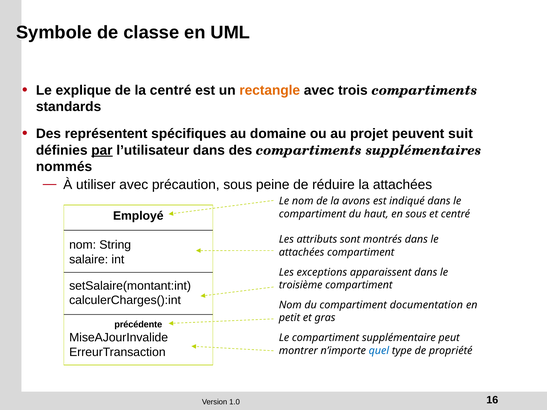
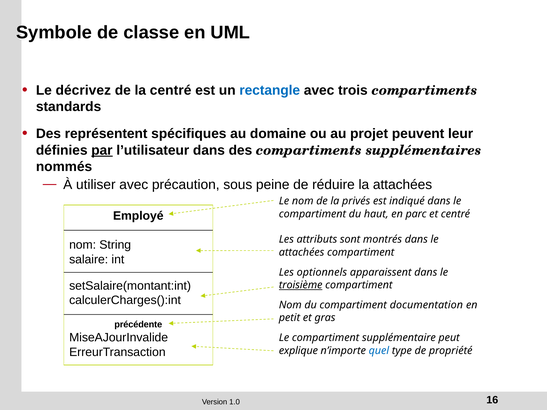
explique: explique -> décrivez
rectangle colour: orange -> blue
suit: suit -> leur
avons: avons -> privés
en sous: sous -> parc
exceptions: exceptions -> optionnels
troisième underline: none -> present
montrer: montrer -> explique
